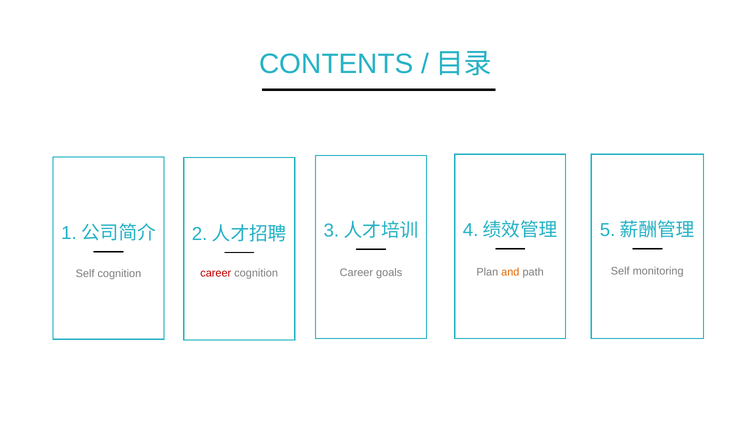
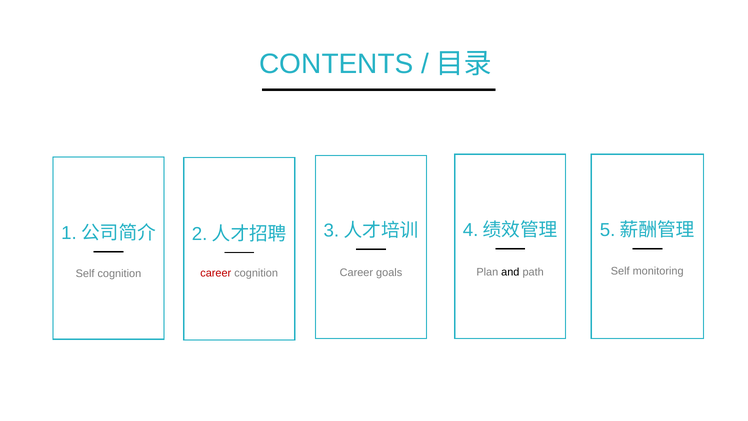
and colour: orange -> black
